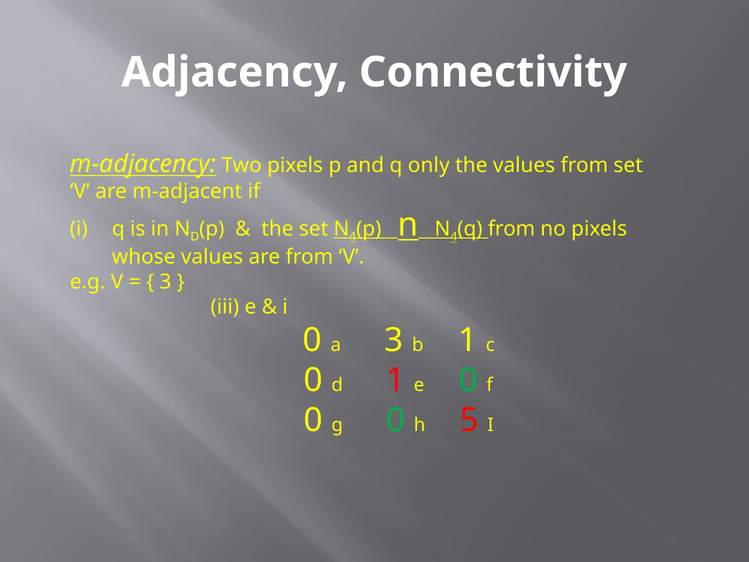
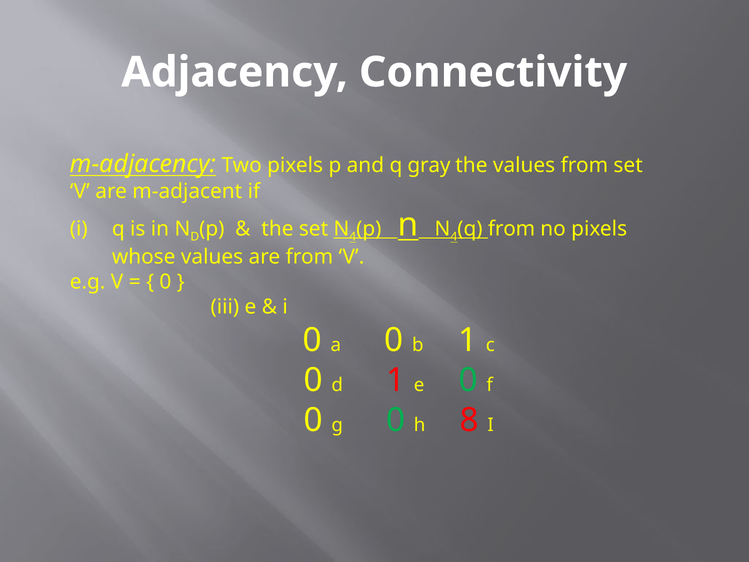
only: only -> gray
3 at (165, 282): 3 -> 0
a 3: 3 -> 0
5: 5 -> 8
